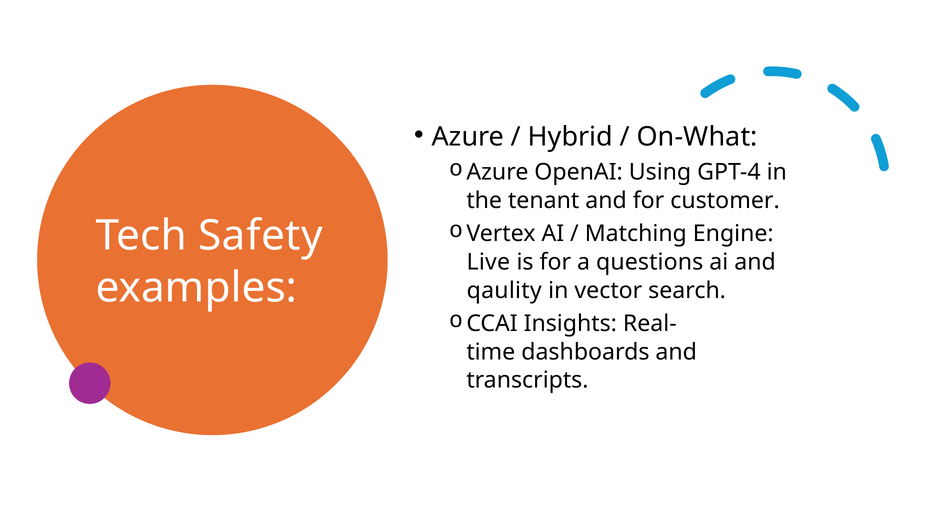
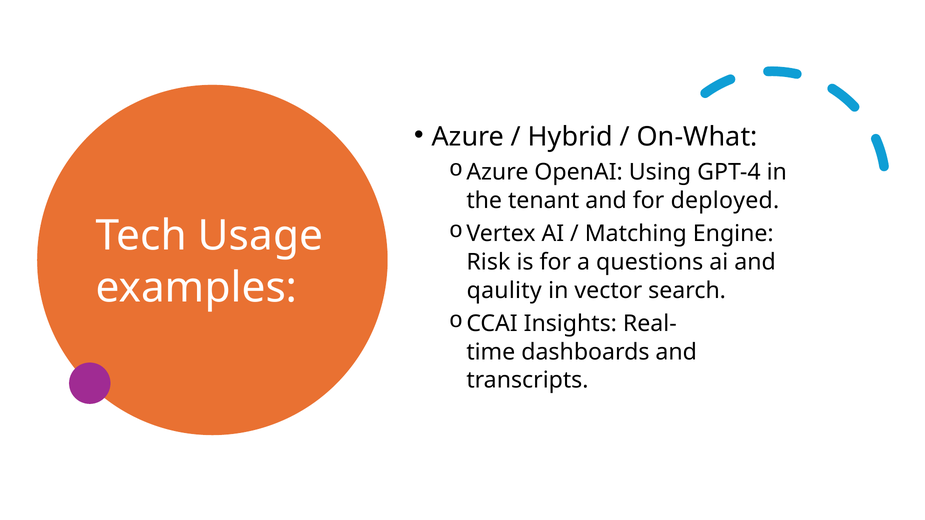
customer: customer -> deployed
Safety: Safety -> Usage
Live: Live -> Risk
